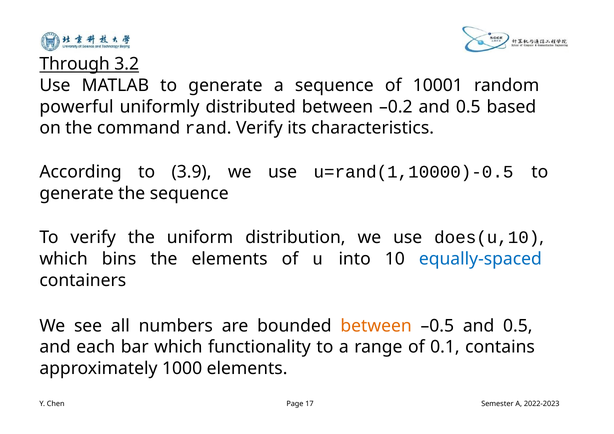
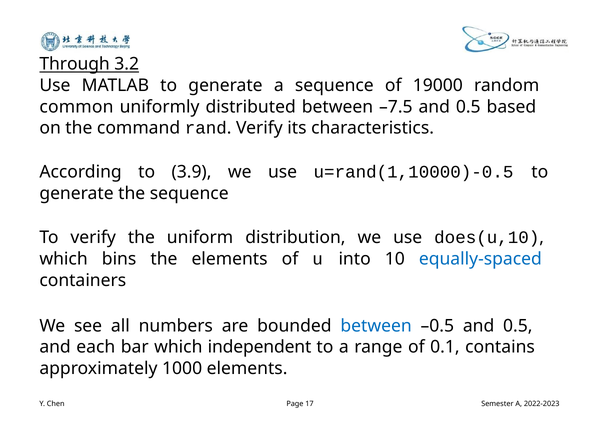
10001: 10001 -> 19000
powerful: powerful -> common
–0.2: –0.2 -> –7.5
between at (376, 326) colour: orange -> blue
functionality: functionality -> independent
